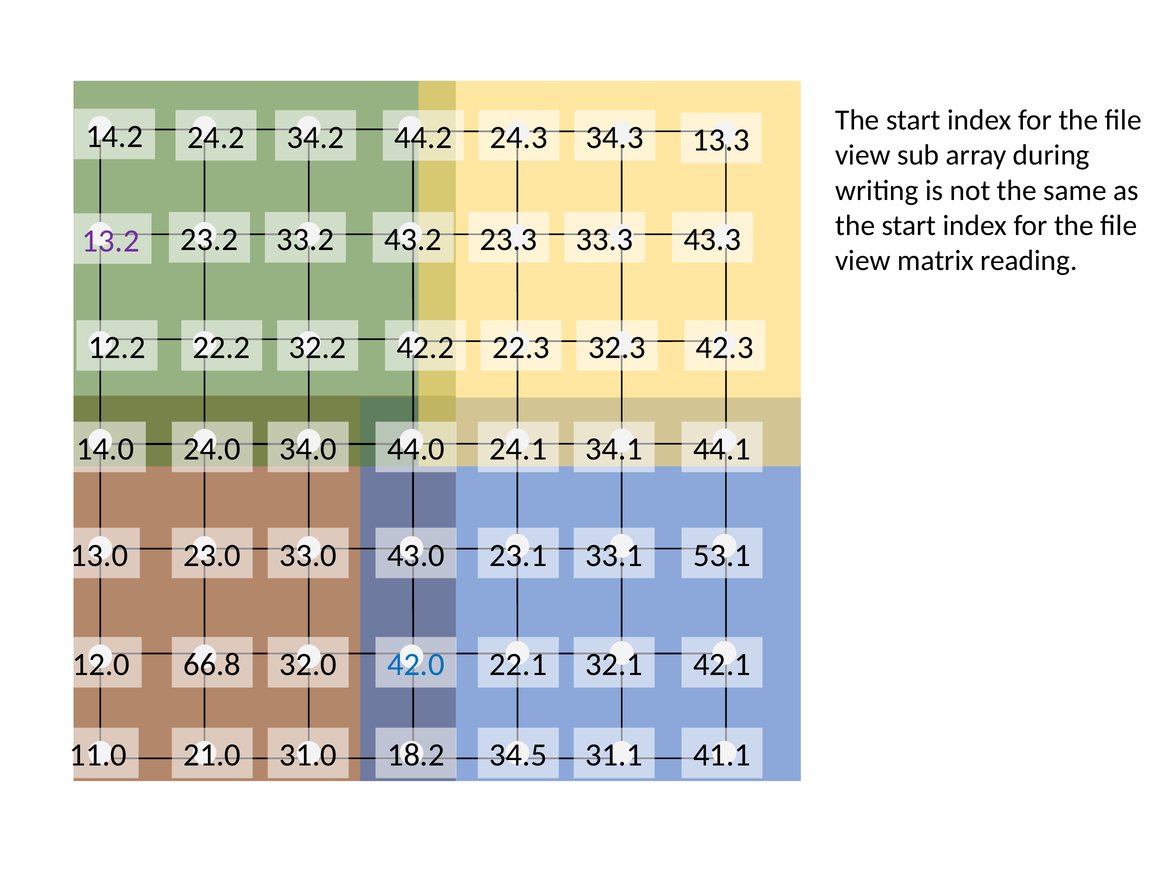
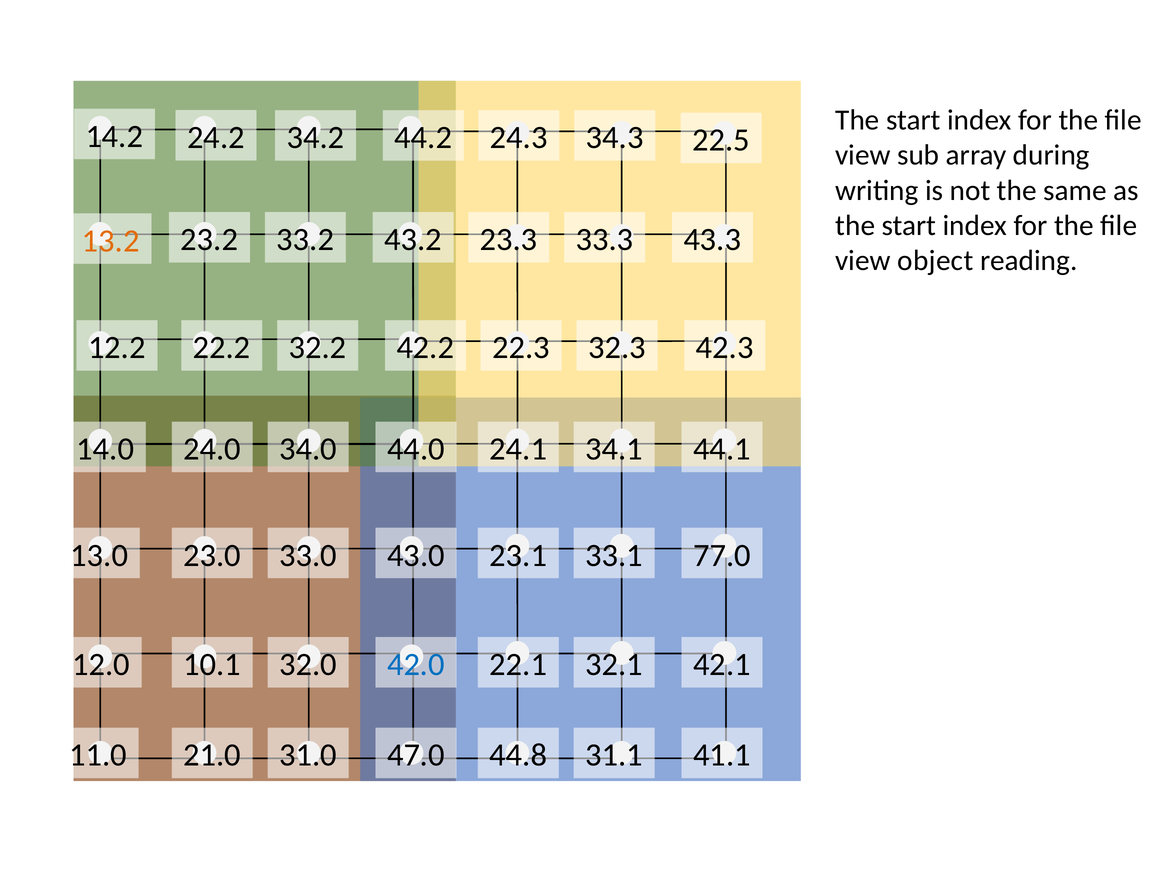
13.3: 13.3 -> 22.5
13.2 colour: purple -> orange
matrix: matrix -> object
53.1: 53.1 -> 77.0
66.8: 66.8 -> 10.1
18.2: 18.2 -> 47.0
34.5: 34.5 -> 44.8
